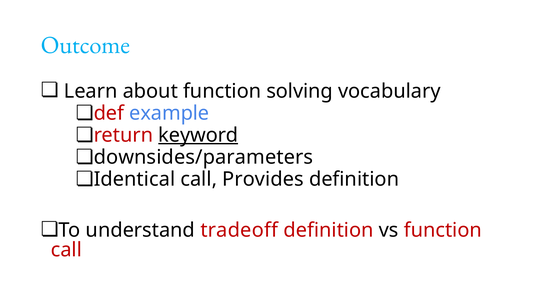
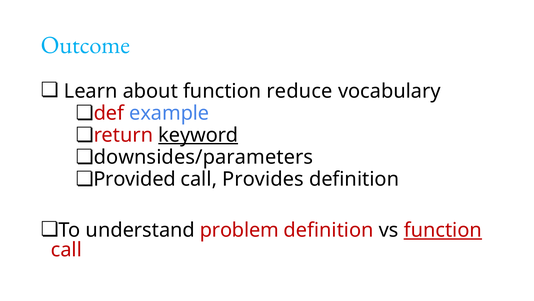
solving: solving -> reduce
Identical: Identical -> Provided
tradeoff: tradeoff -> problem
function at (443, 230) underline: none -> present
